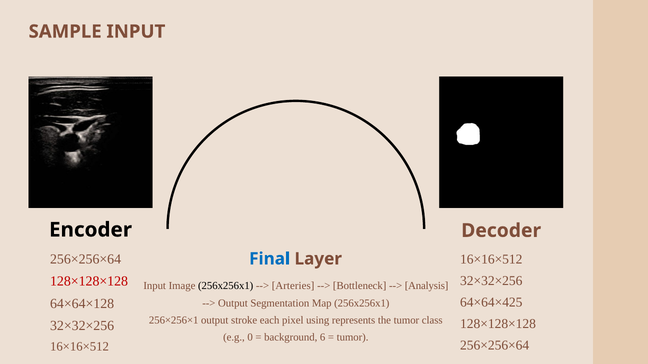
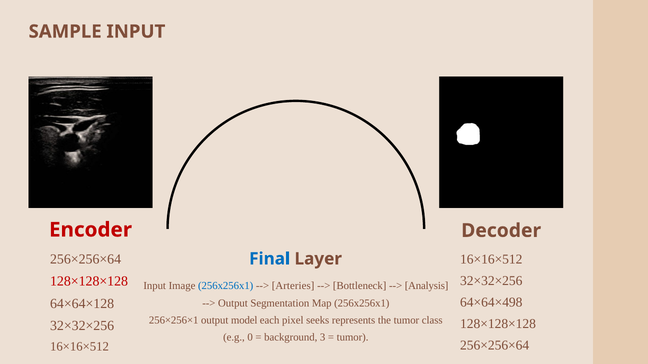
Encoder colour: black -> red
256x256x1 at (226, 286) colour: black -> blue
64×64×425: 64×64×425 -> 64×64×498
stroke: stroke -> model
using: using -> seeks
6: 6 -> 3
